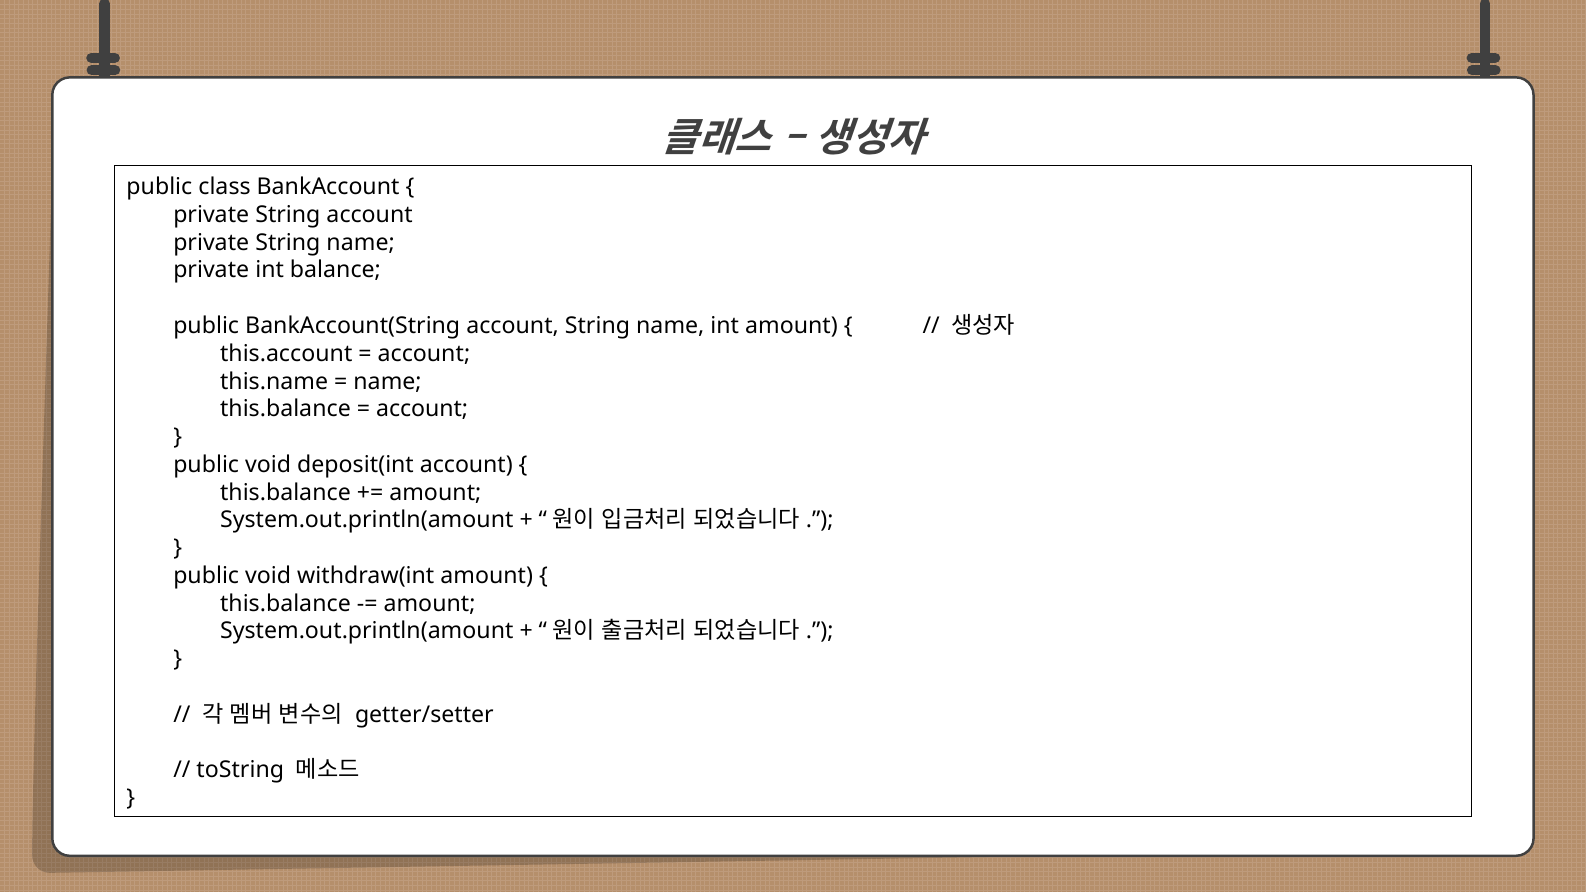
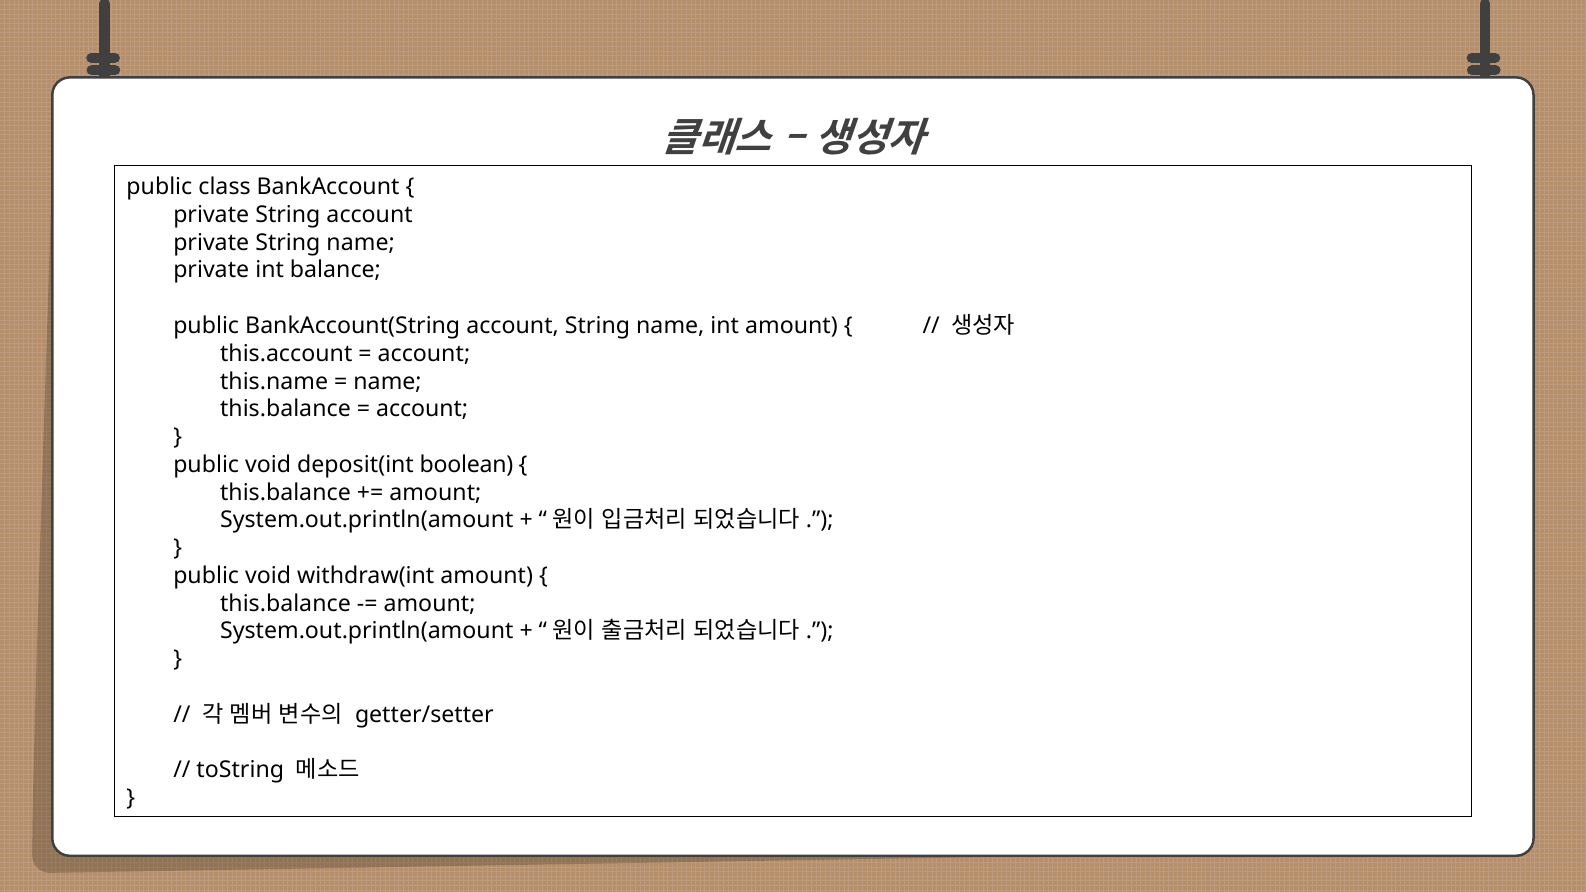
deposit(int account: account -> boolean
